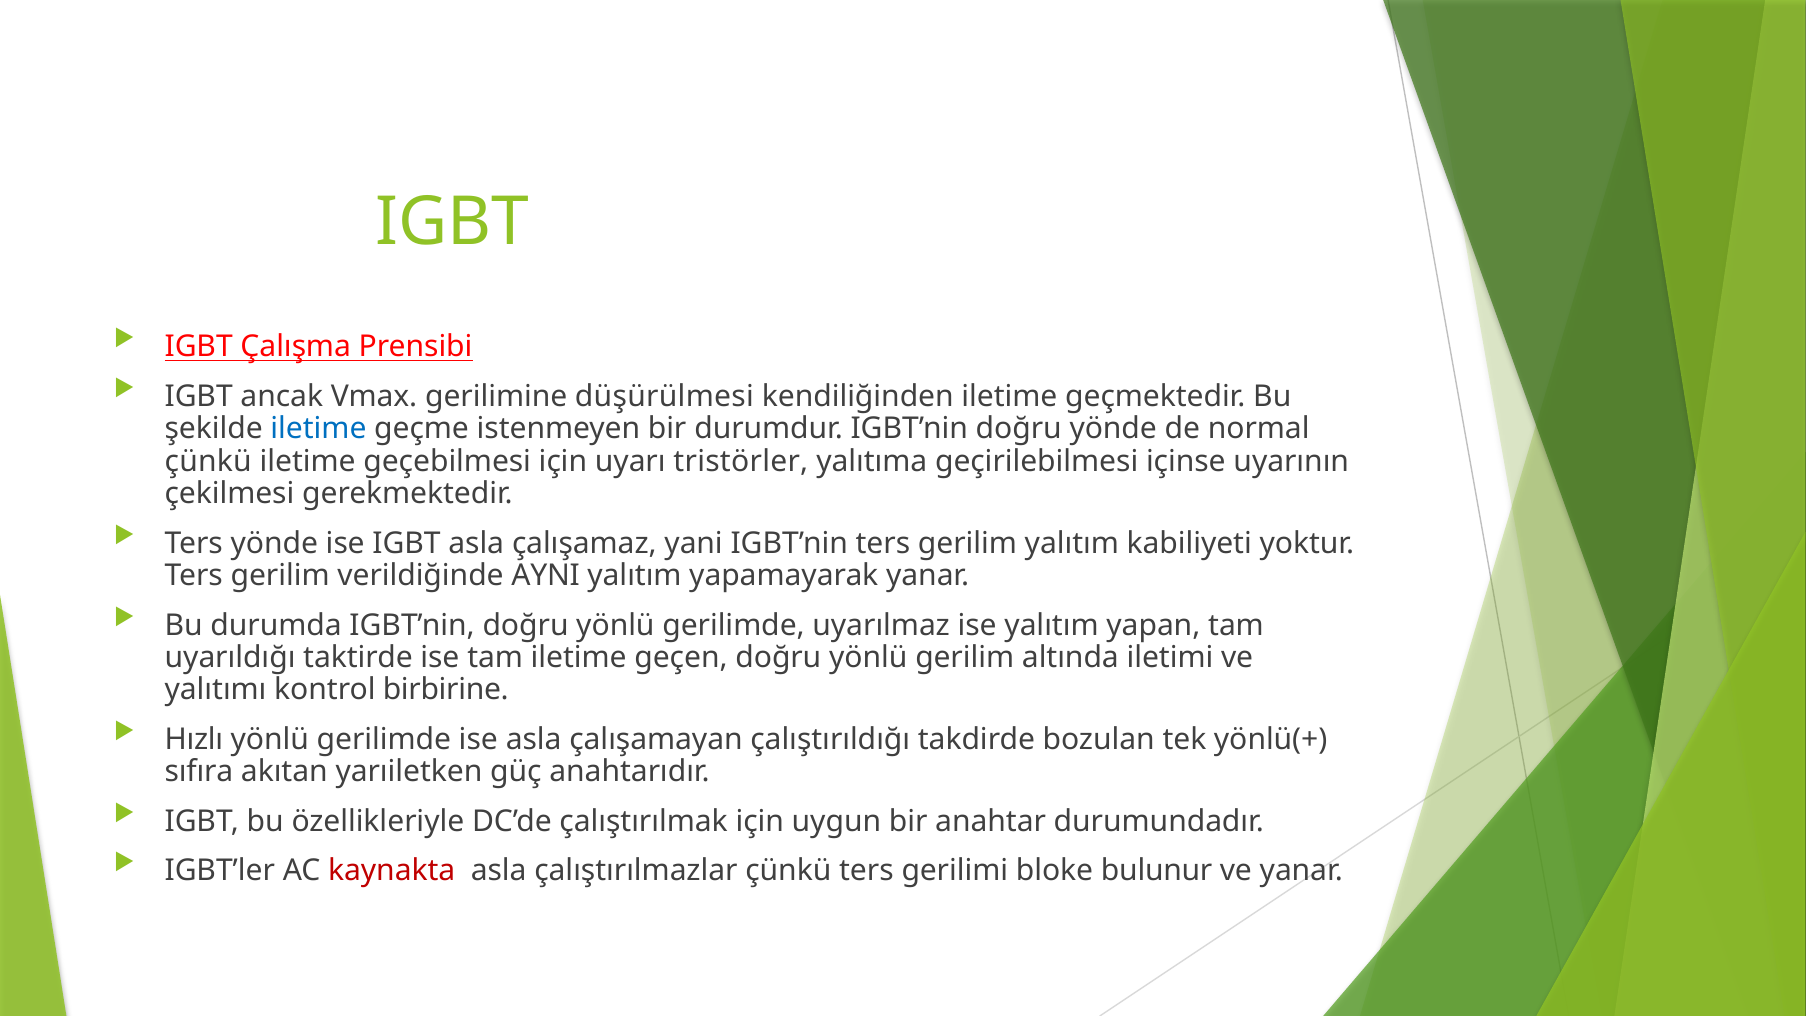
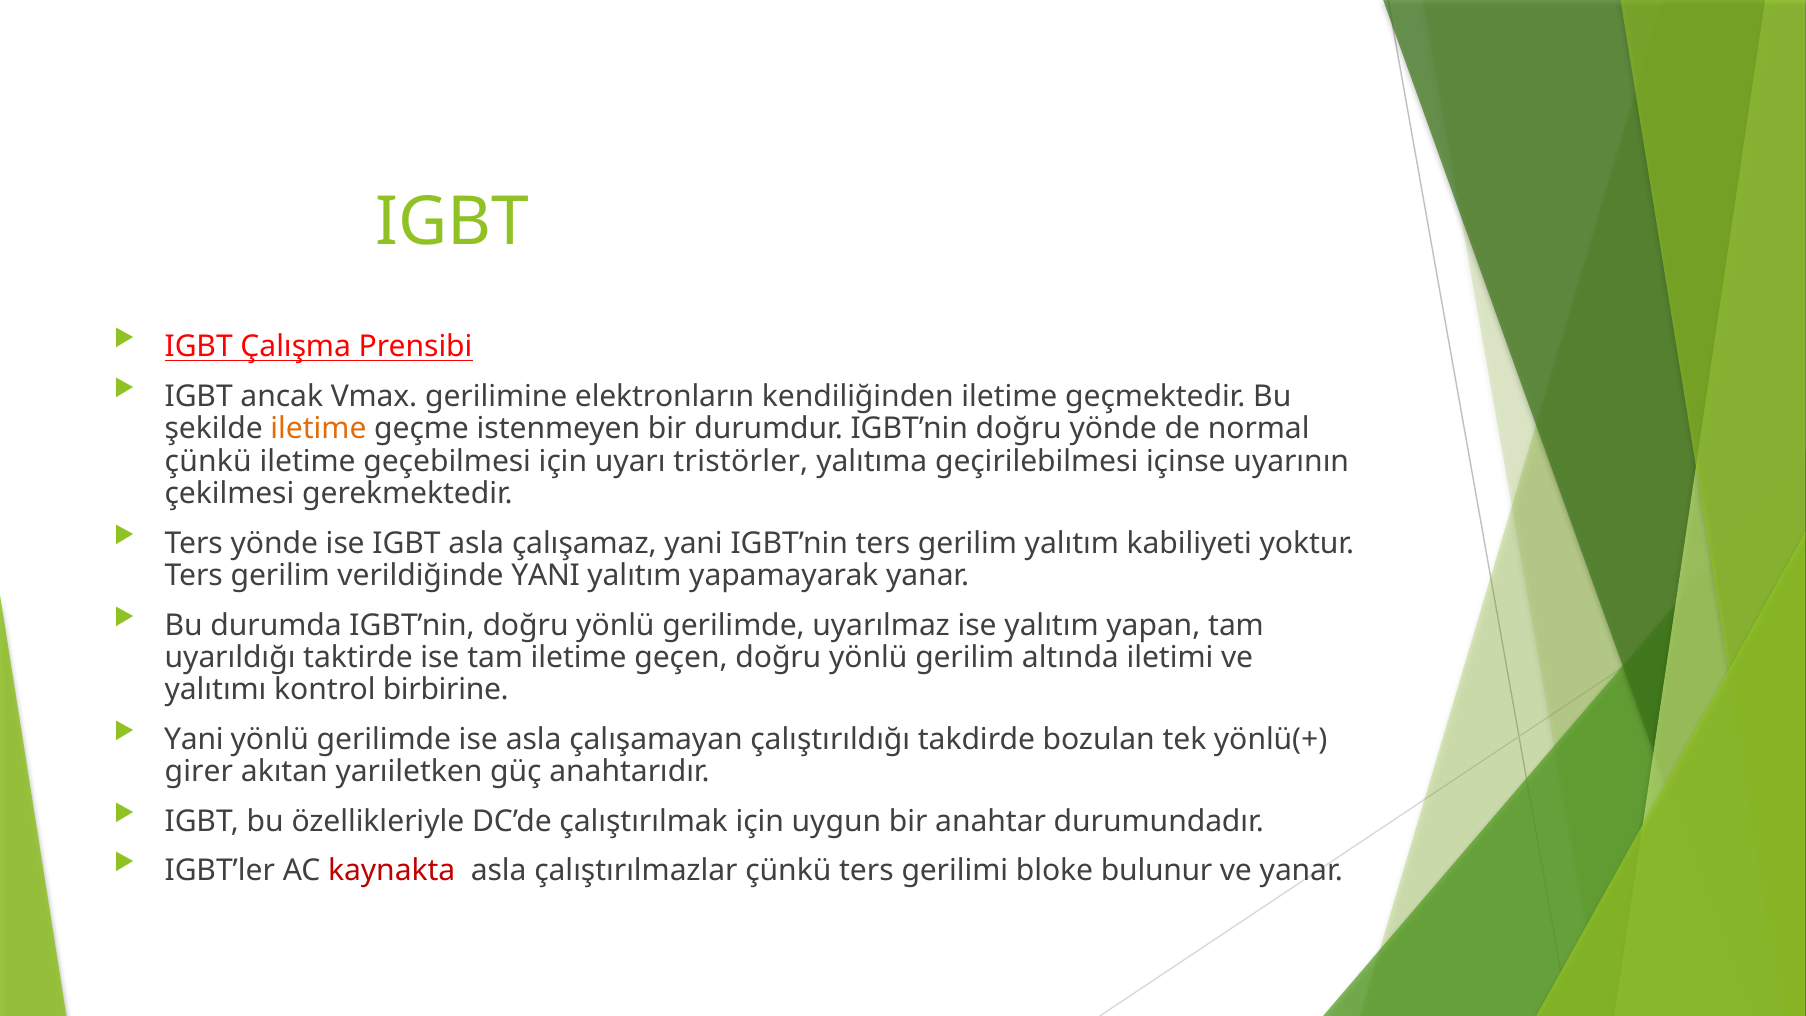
düşürülmesi: düşürülmesi -> elektronların
iletime at (318, 429) colour: blue -> orange
verildiğinde AYNI: AYNI -> YANI
Hızlı at (194, 739): Hızlı -> Yani
sıfıra: sıfıra -> girer
